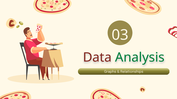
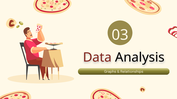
Analysis colour: green -> black
